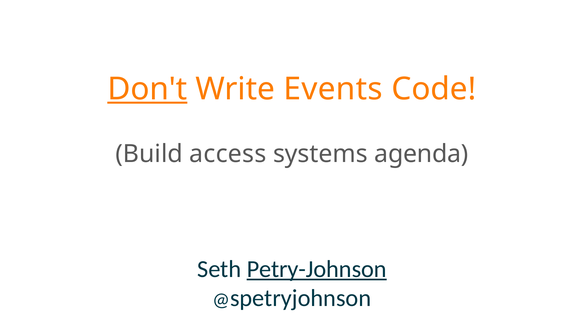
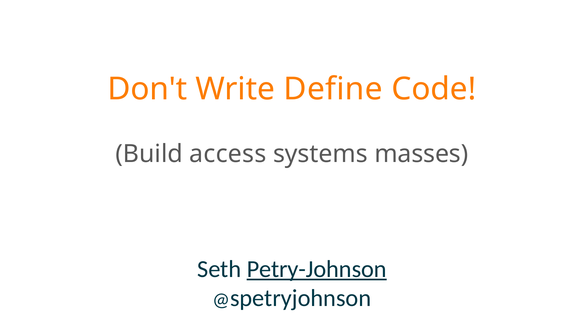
Don't underline: present -> none
Events: Events -> Define
agenda: agenda -> masses
